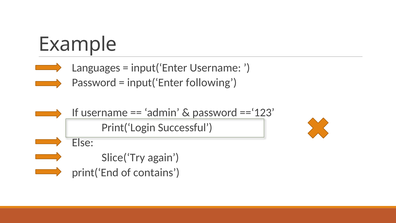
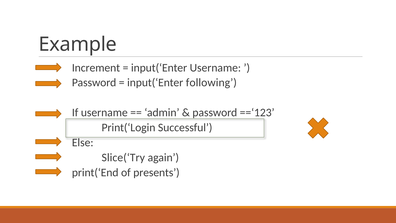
Languages: Languages -> Increment
contains: contains -> presents
